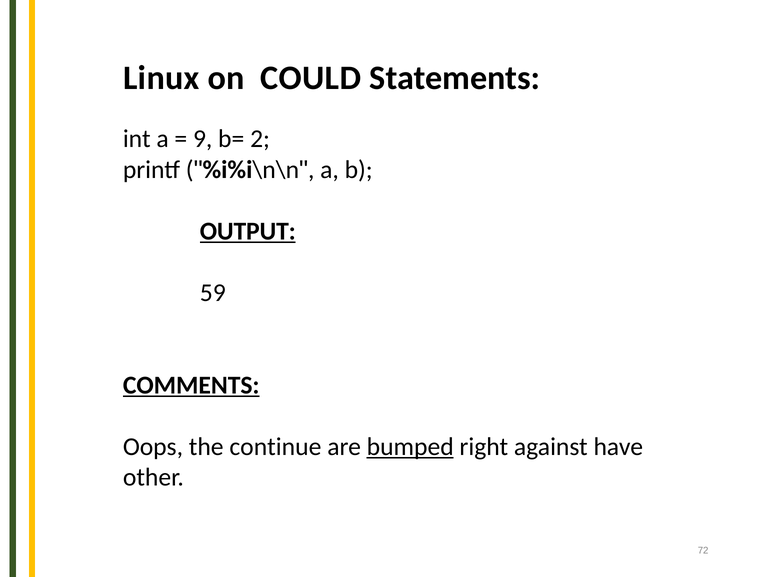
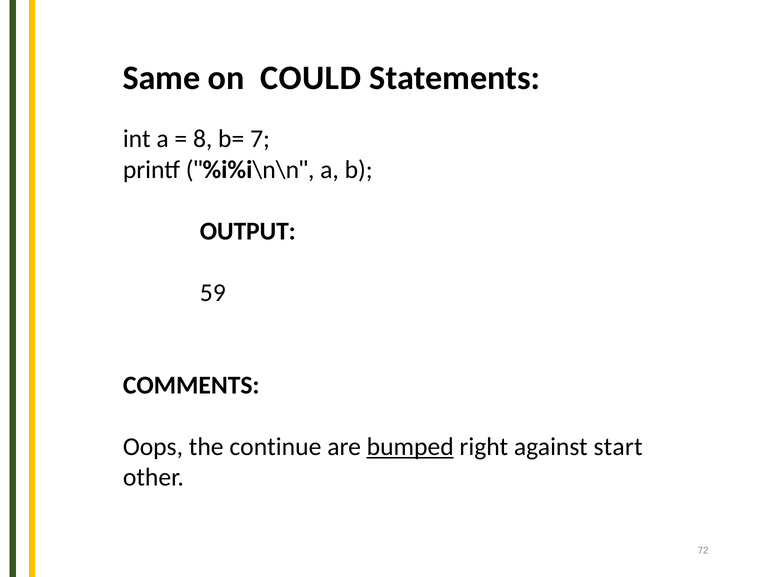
Linux: Linux -> Same
9: 9 -> 8
2: 2 -> 7
OUTPUT underline: present -> none
COMMENTS underline: present -> none
have: have -> start
